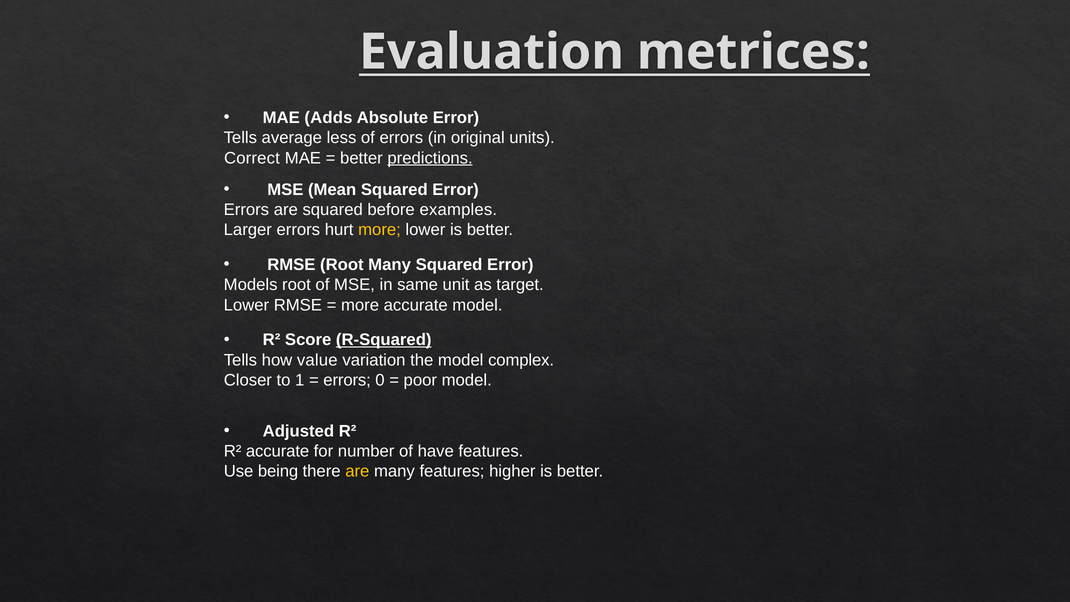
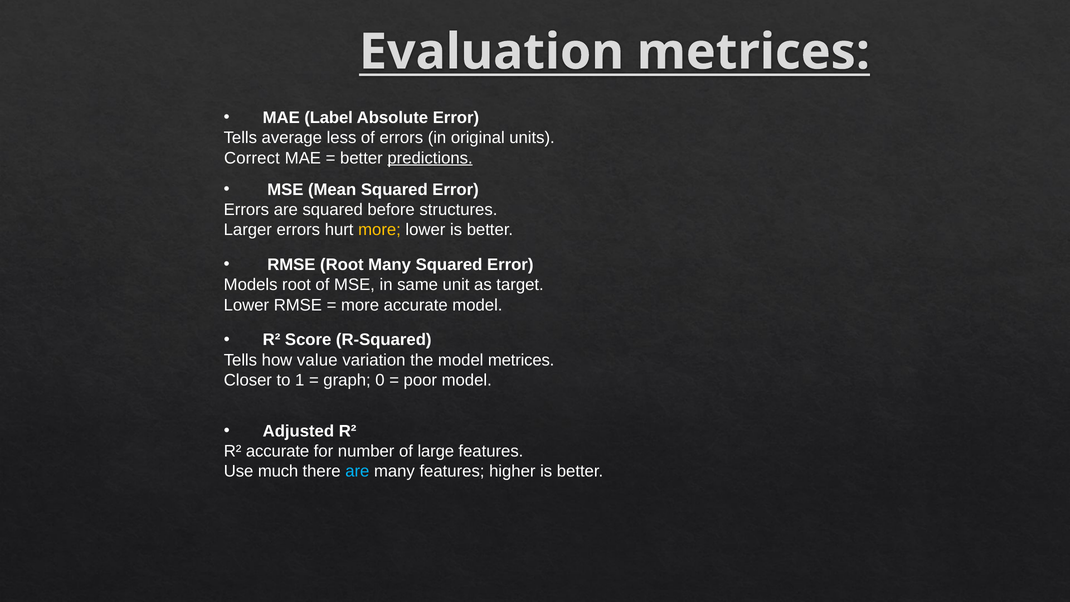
Adds: Adds -> Label
examples: examples -> structures
R-Squared underline: present -> none
model complex: complex -> metrices
errors at (347, 380): errors -> graph
have: have -> large
being: being -> much
are at (357, 471) colour: yellow -> light blue
